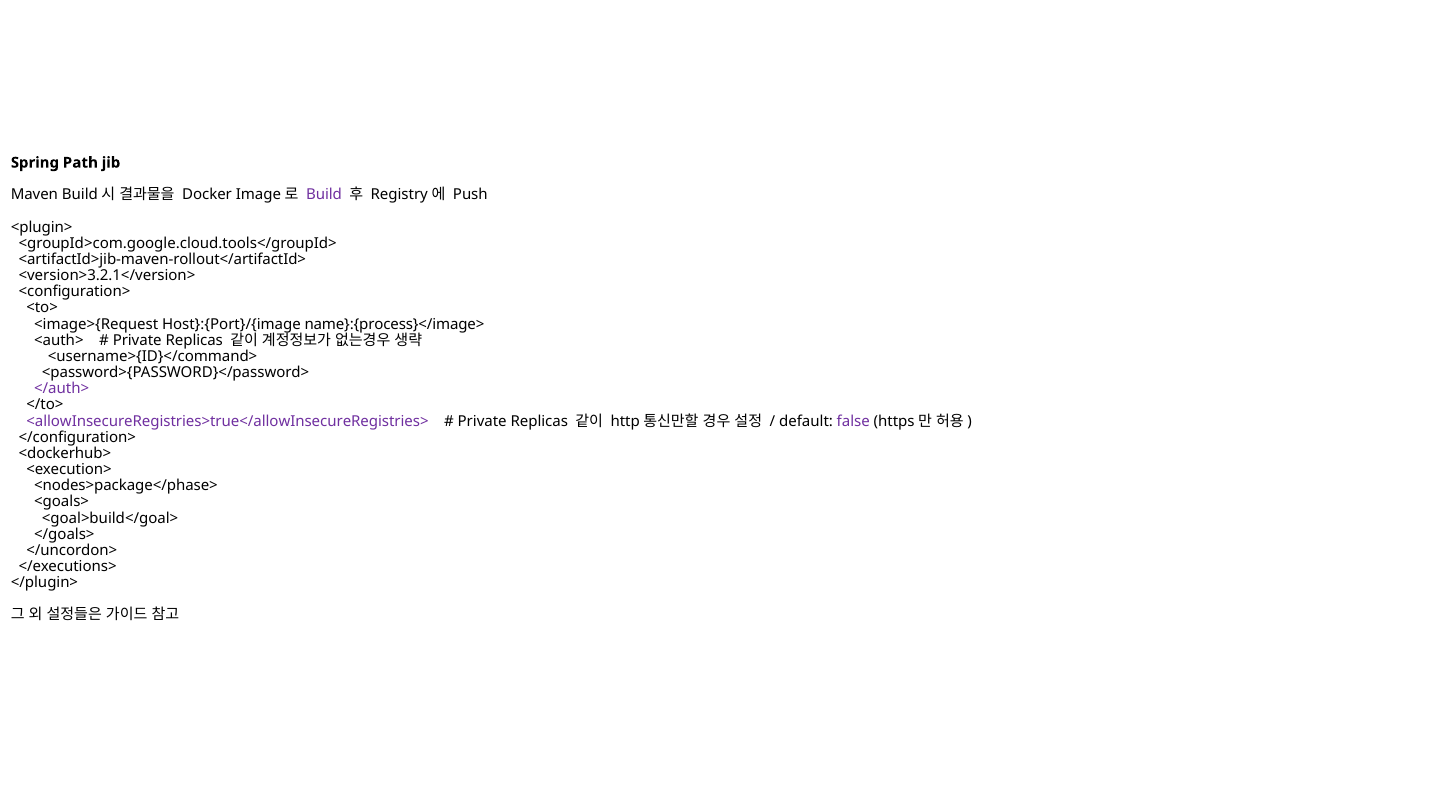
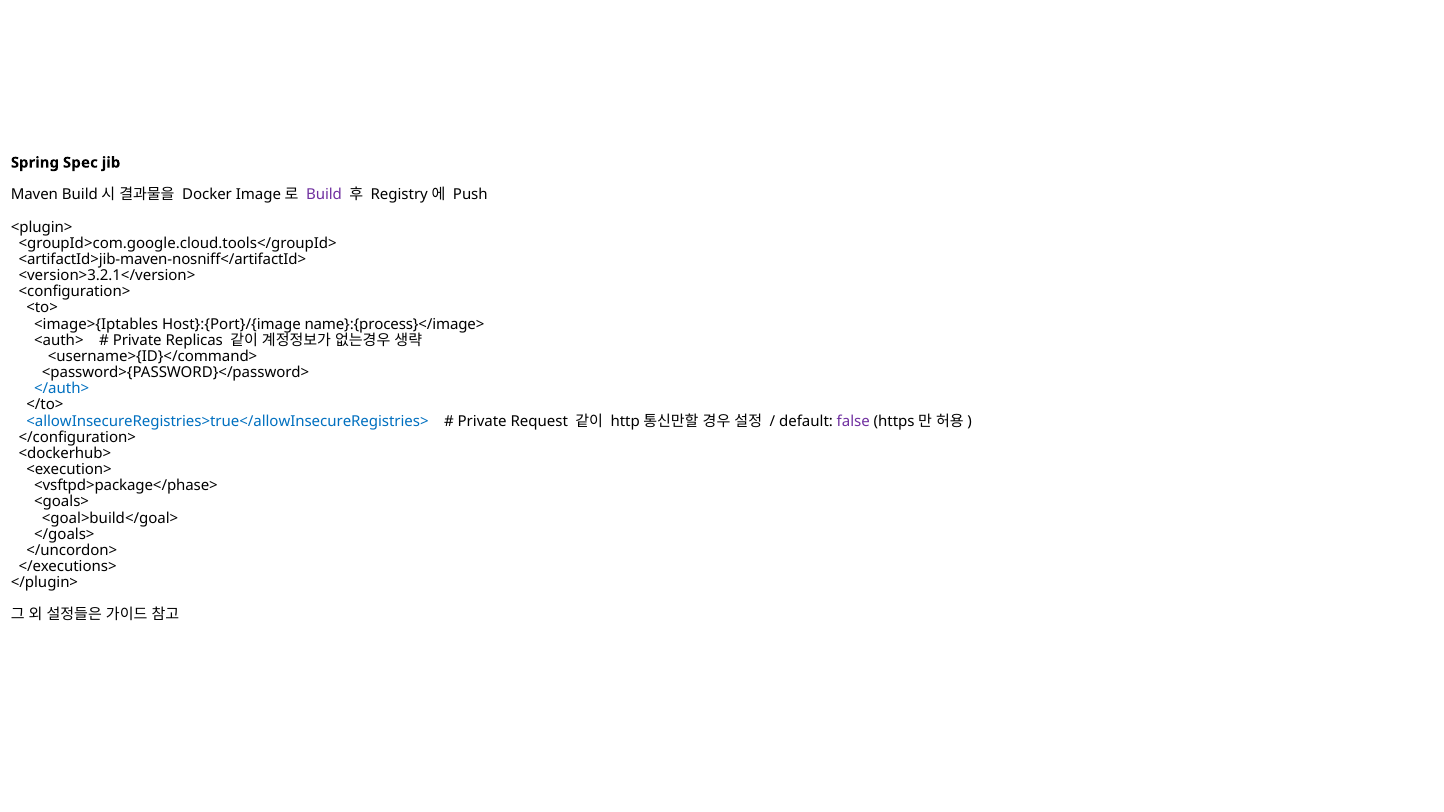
Path: Path -> Spec
<artifactId>jib-maven-rollout</artifactId>: <artifactId>jib-maven-rollout</artifactId> -> <artifactId>jib-maven-nosniff</artifactId>
<image>{Request: <image>{Request -> <image>{Iptables
</auth> colour: purple -> blue
<allowInsecureRegistries>true</allowInsecureRegistries> colour: purple -> blue
Replicas at (539, 421): Replicas -> Request
<nodes>package</phase>: <nodes>package</phase> -> <vsftpd>package</phase>
